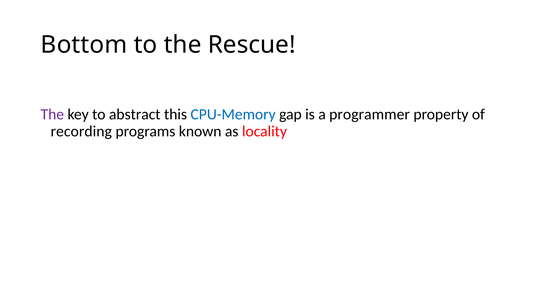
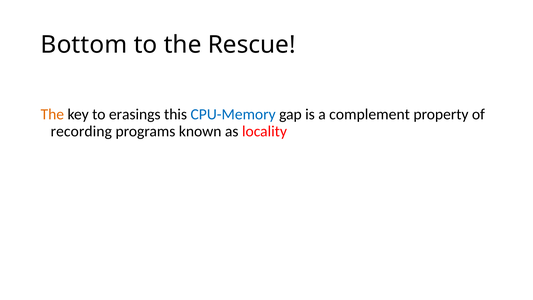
The at (52, 114) colour: purple -> orange
abstract: abstract -> erasings
programmer: programmer -> complement
